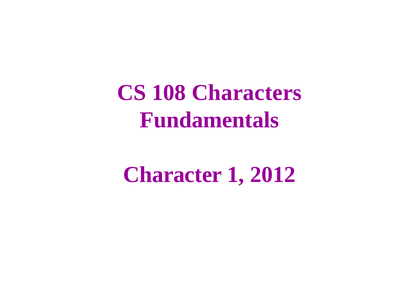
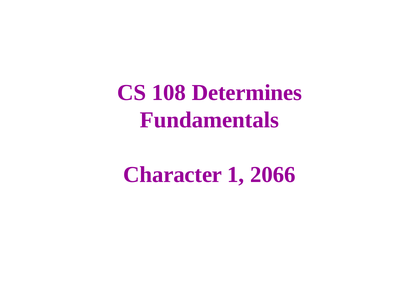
Characters: Characters -> Determines
2012: 2012 -> 2066
